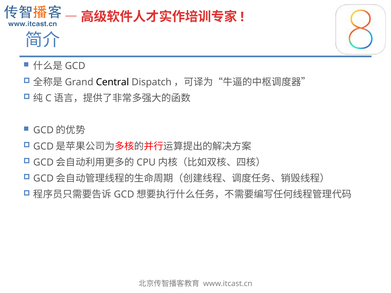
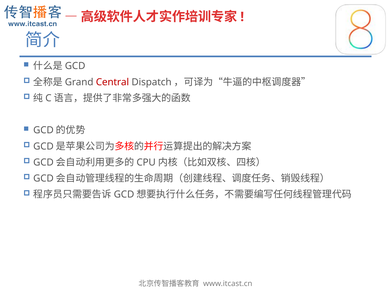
Central colour: black -> red
